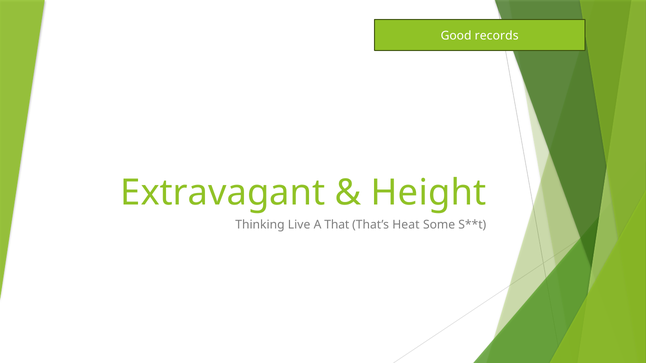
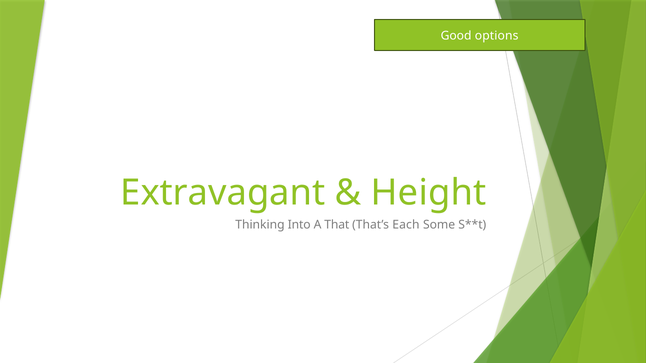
records: records -> options
Live: Live -> Into
Heat: Heat -> Each
